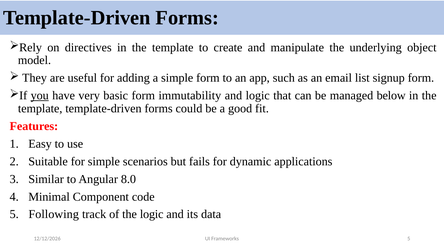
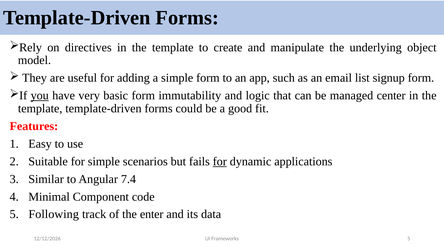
below: below -> center
for at (220, 161) underline: none -> present
8.0: 8.0 -> 7.4
the logic: logic -> enter
